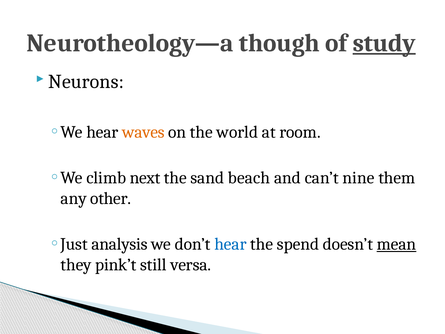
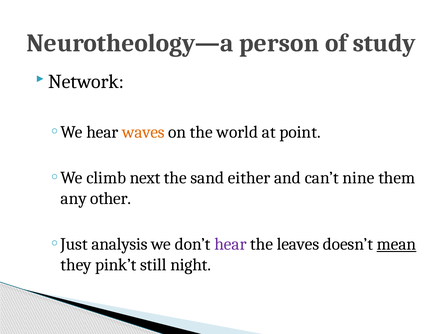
though: though -> person
study underline: present -> none
Neurons: Neurons -> Network
room: room -> point
beach: beach -> either
hear at (230, 244) colour: blue -> purple
spend: spend -> leaves
versa: versa -> night
